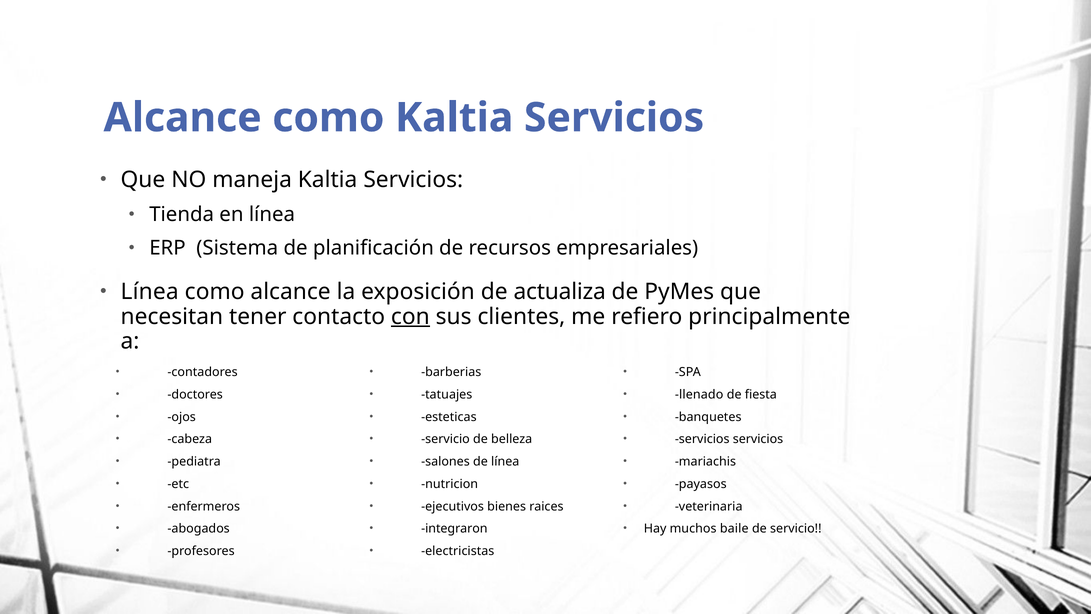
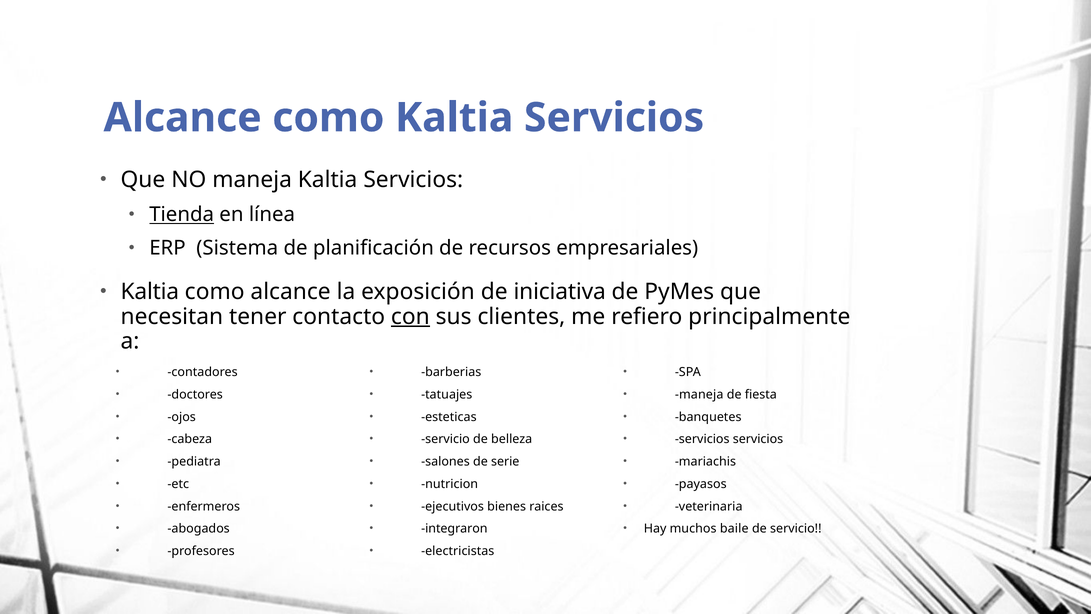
Tienda underline: none -> present
Línea at (150, 292): Línea -> Kaltia
actualiza: actualiza -> iniciativa
llenado at (699, 395): llenado -> maneja
de línea: línea -> serie
